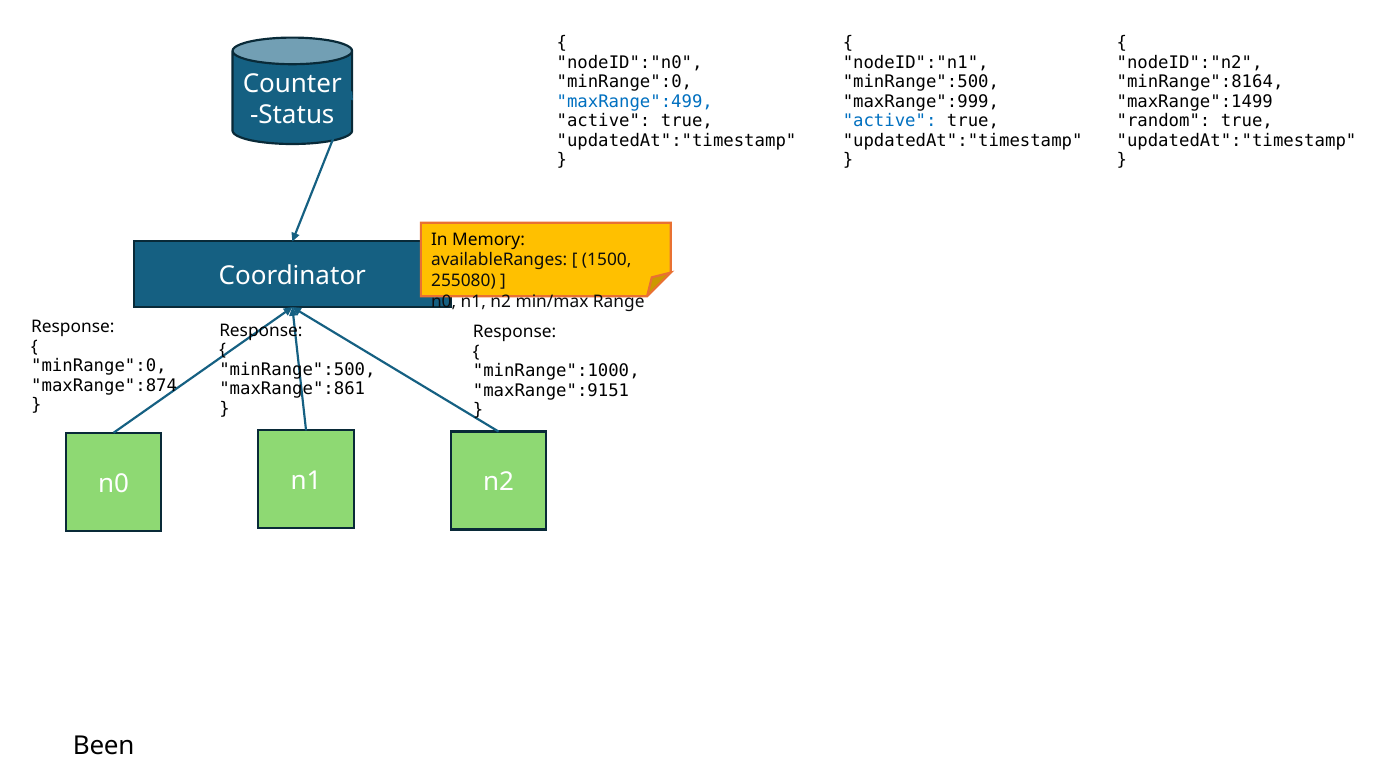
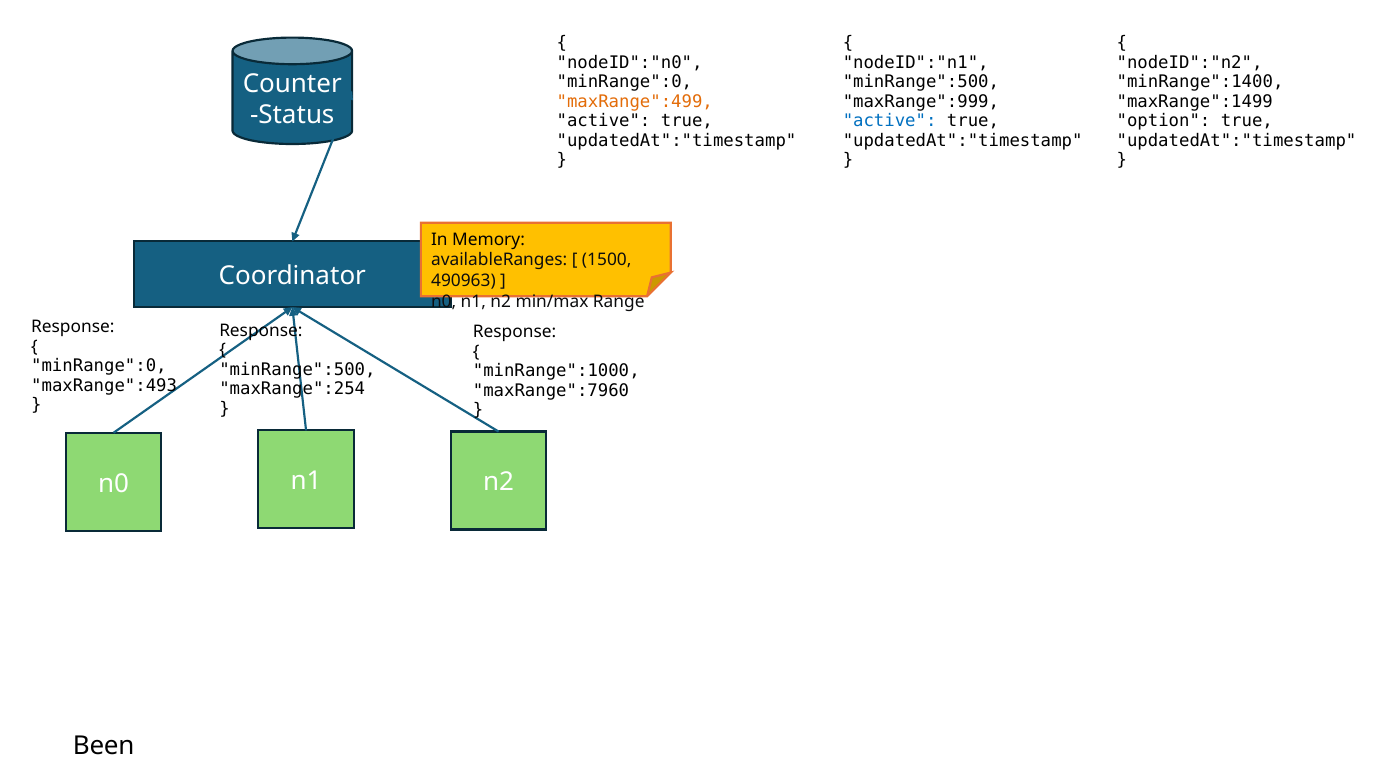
minRange":8164: minRange":8164 -> minRange":1400
maxRange":499 colour: blue -> orange
random: random -> option
255080: 255080 -> 490963
maxRange":874: maxRange":874 -> maxRange":493
maxRange":861: maxRange":861 -> maxRange":254
maxRange":9151: maxRange":9151 -> maxRange":7960
